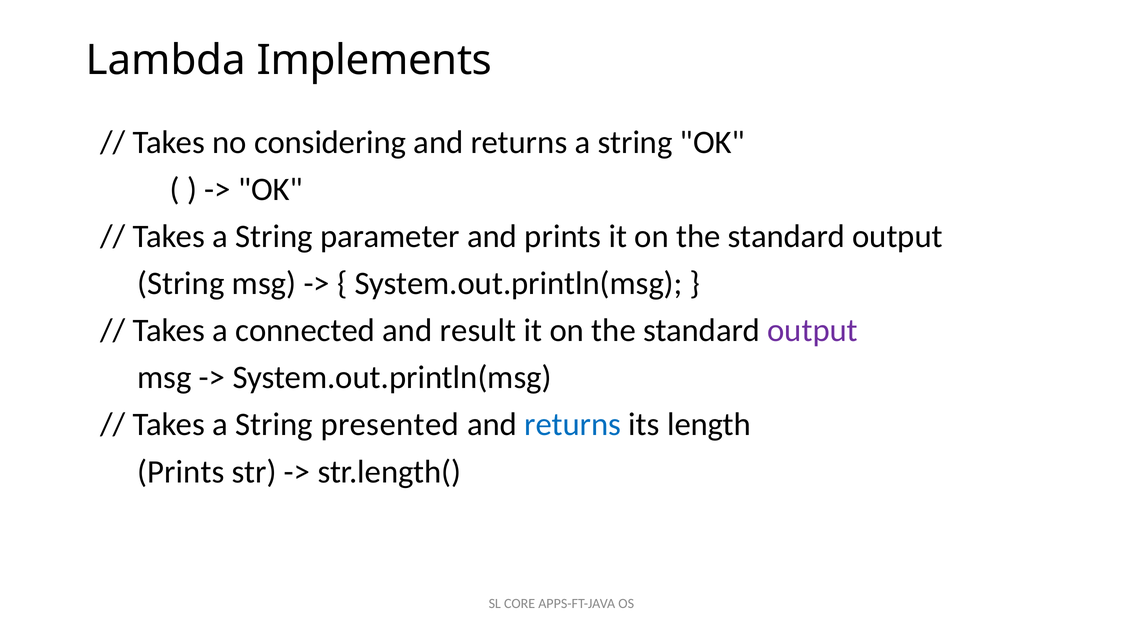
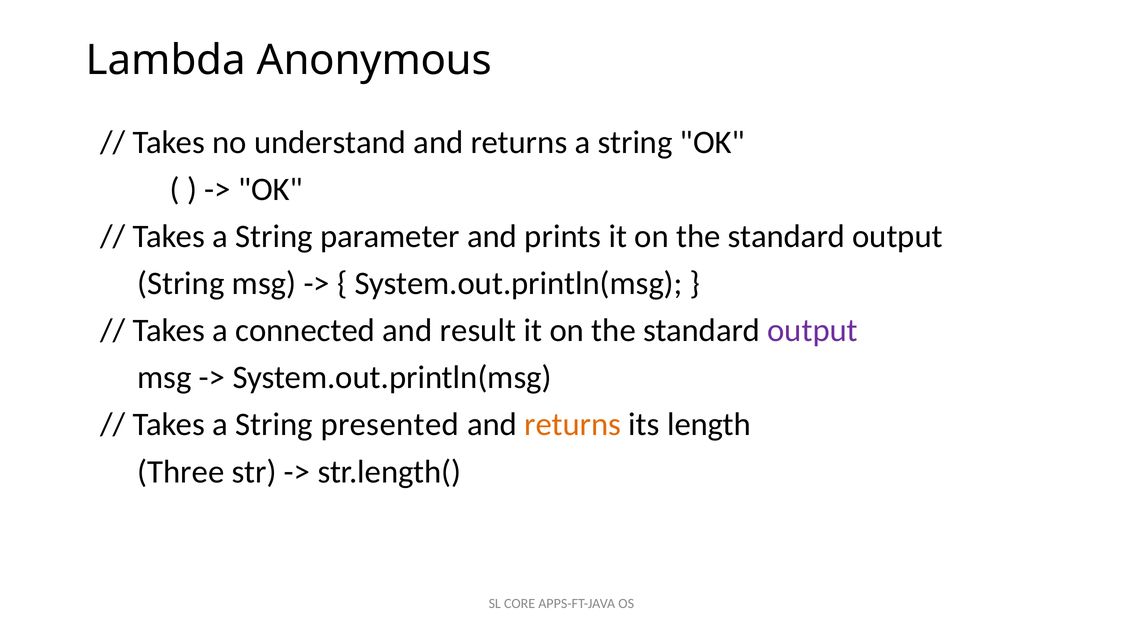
Implements: Implements -> Anonymous
considering: considering -> understand
returns at (573, 424) colour: blue -> orange
Prints at (181, 471): Prints -> Three
